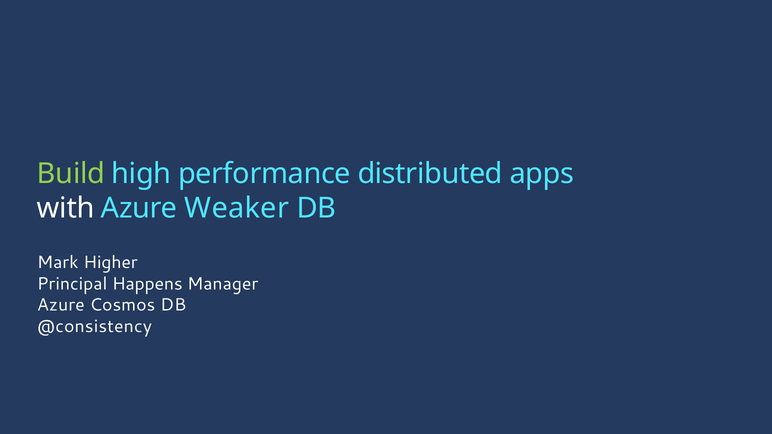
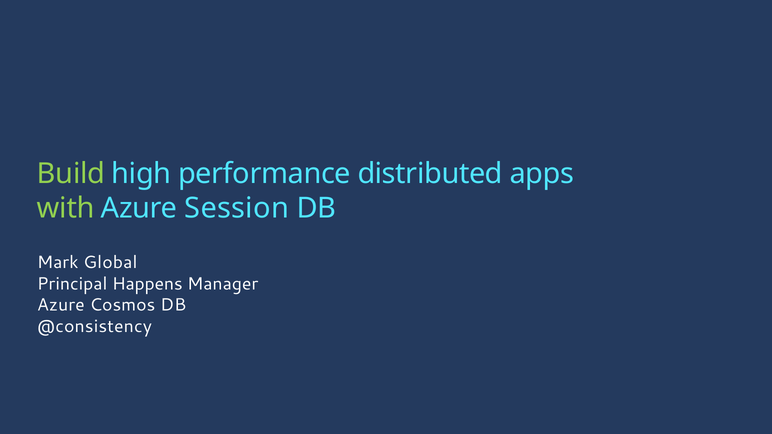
with colour: white -> light green
Weaker: Weaker -> Session
Higher: Higher -> Global
